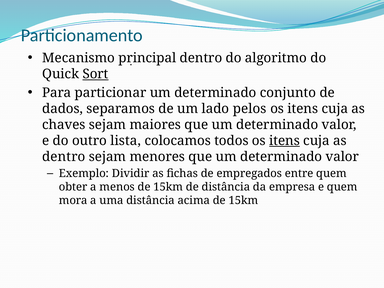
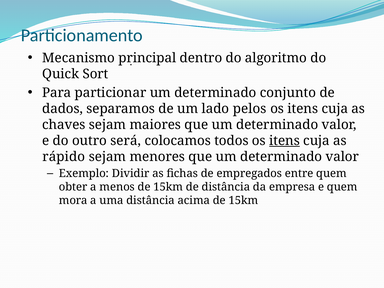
Sort underline: present -> none
lista: lista -> será
dentro at (64, 157): dentro -> rápido
